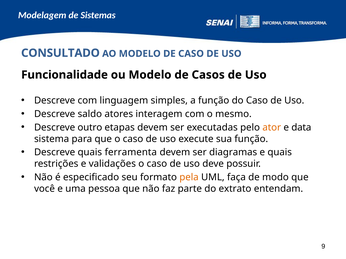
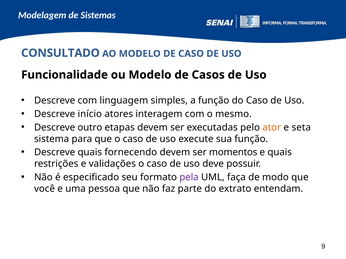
saldo: saldo -> início
data: data -> seta
ferramenta: ferramenta -> fornecendo
diagramas: diagramas -> momentos
pela colour: orange -> purple
